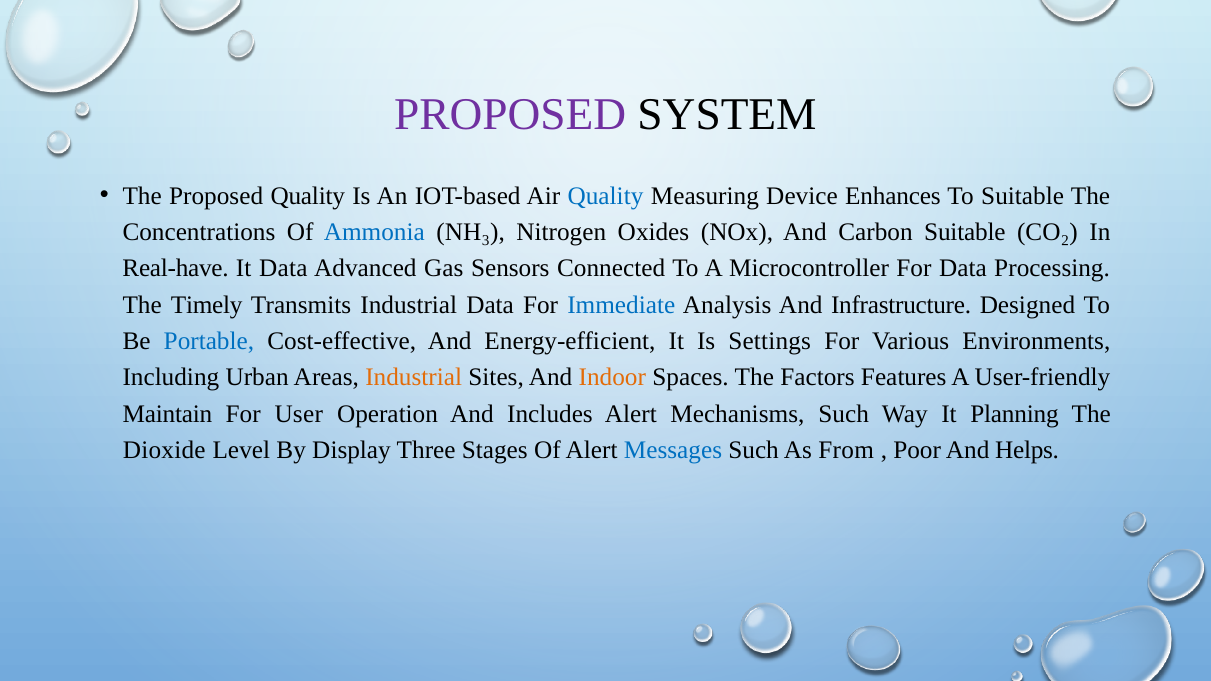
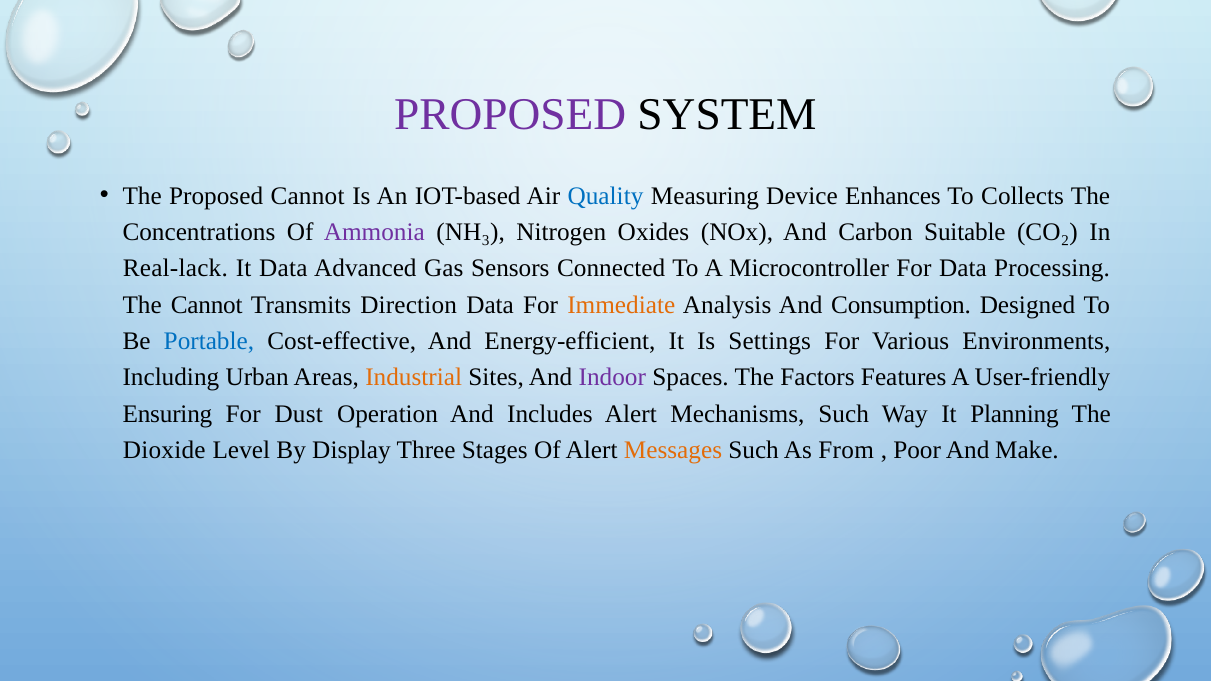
Proposed Quality: Quality -> Cannot
To Suitable: Suitable -> Collects
Ammonia colour: blue -> purple
Real-have: Real-have -> Real-lack
The Timely: Timely -> Cannot
Transmits Industrial: Industrial -> Direction
Immediate colour: blue -> orange
Infrastructure: Infrastructure -> Consumption
Indoor colour: orange -> purple
Maintain: Maintain -> Ensuring
User: User -> Dust
Messages colour: blue -> orange
Helps: Helps -> Make
